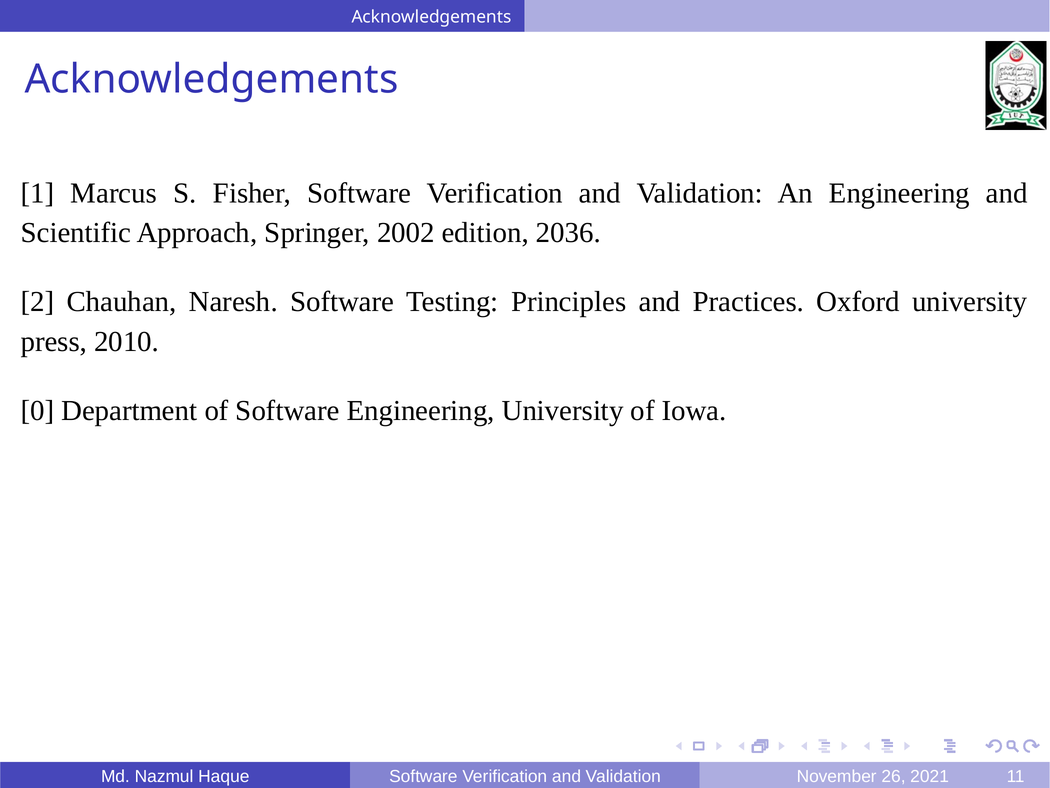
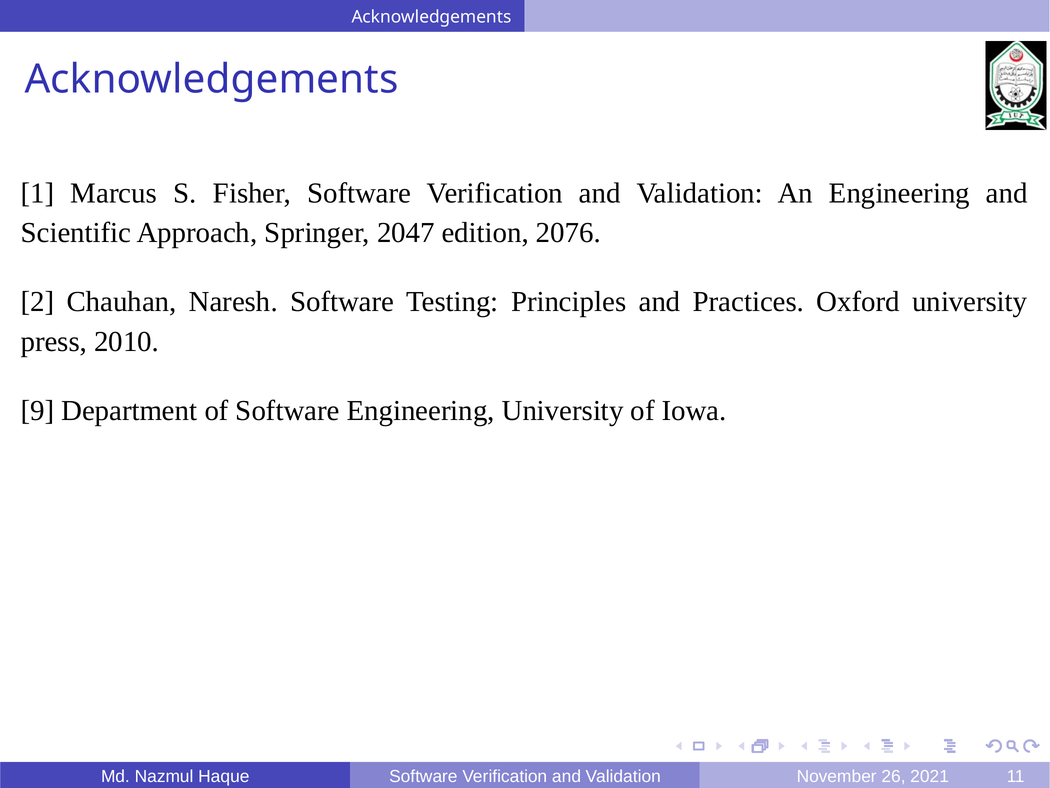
2002: 2002 -> 2047
2036: 2036 -> 2076
0: 0 -> 9
